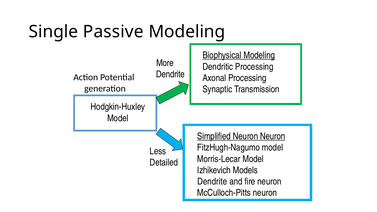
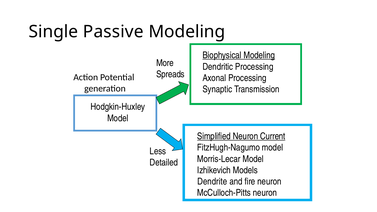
Dendrite at (170, 74): Dendrite -> Spreads
Neuron Neuron: Neuron -> Current
